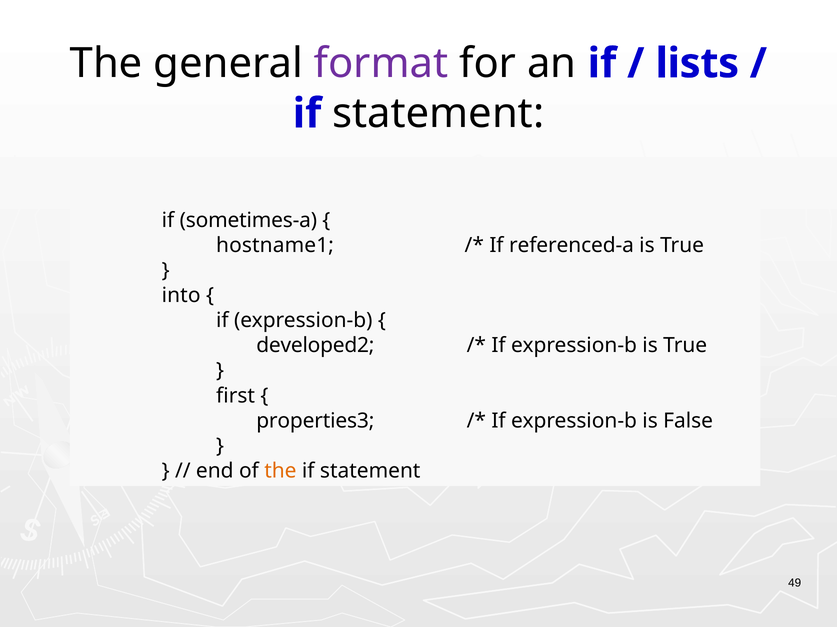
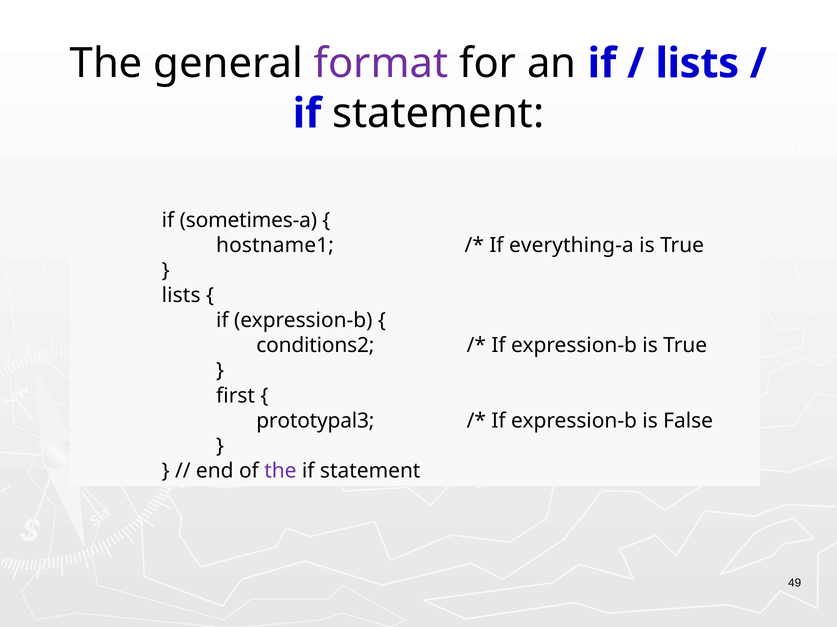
referenced-a: referenced-a -> everything-a
into at (181, 296): into -> lists
developed2: developed2 -> conditions2
properties3: properties3 -> prototypal3
the at (280, 471) colour: orange -> purple
